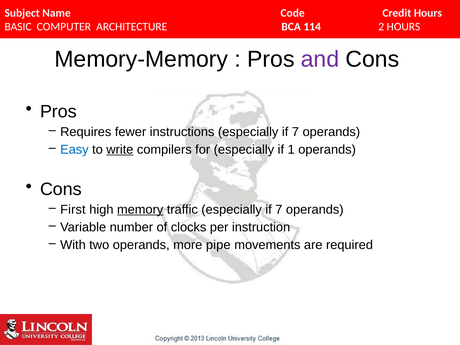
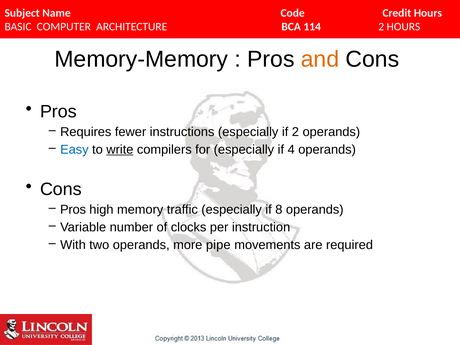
and colour: purple -> orange
instructions especially if 7: 7 -> 2
1: 1 -> 4
First at (73, 210): First -> Pros
memory underline: present -> none
traffic especially if 7: 7 -> 8
